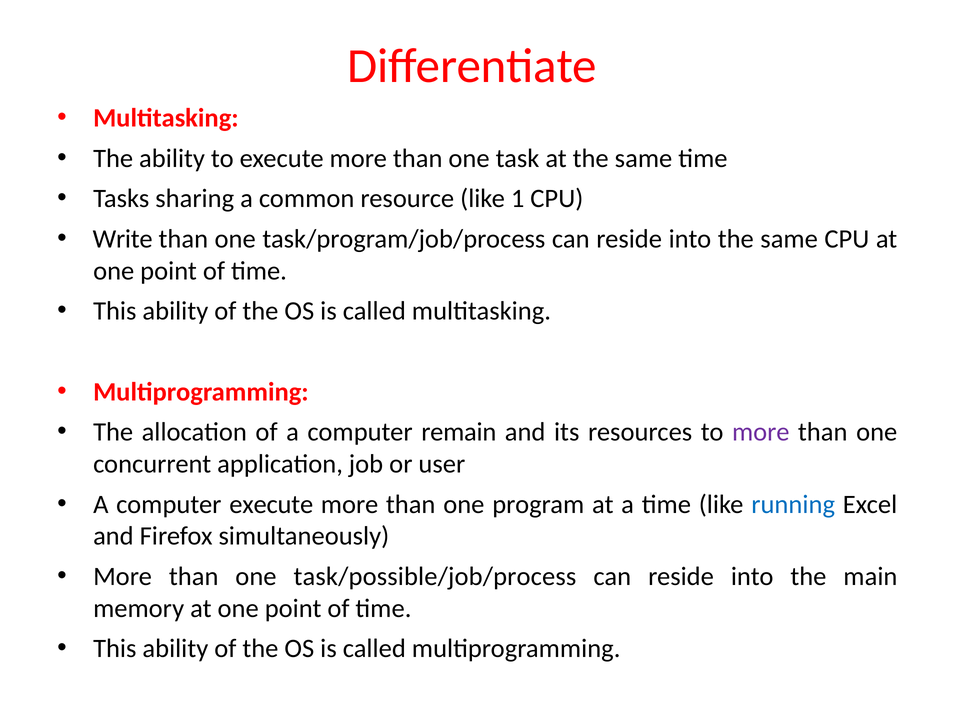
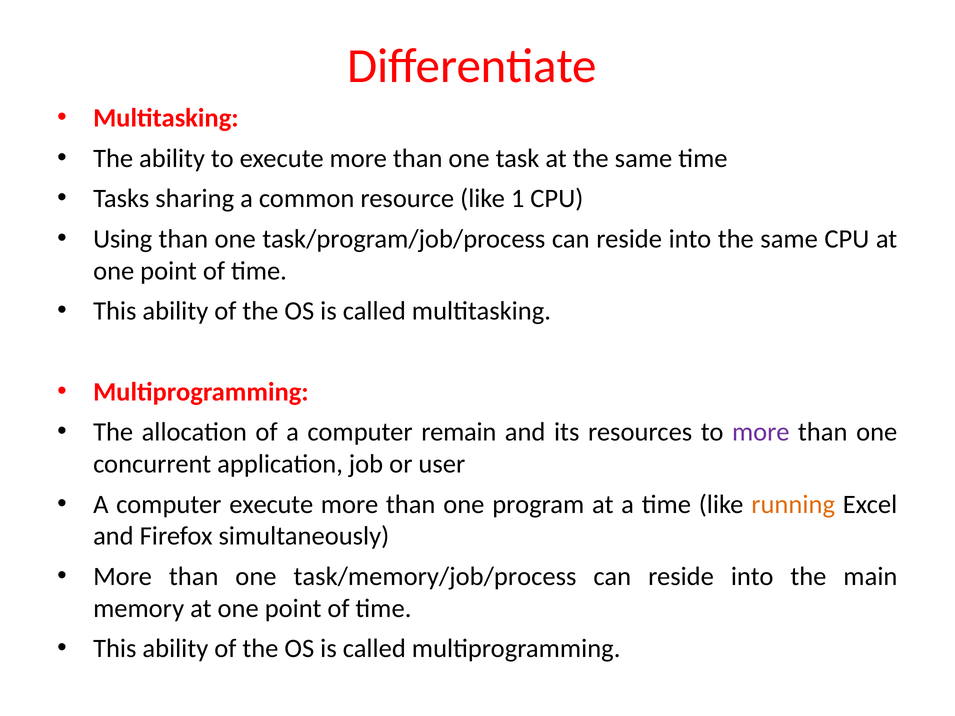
Write: Write -> Using
running colour: blue -> orange
task/possible/job/process: task/possible/job/process -> task/memory/job/process
